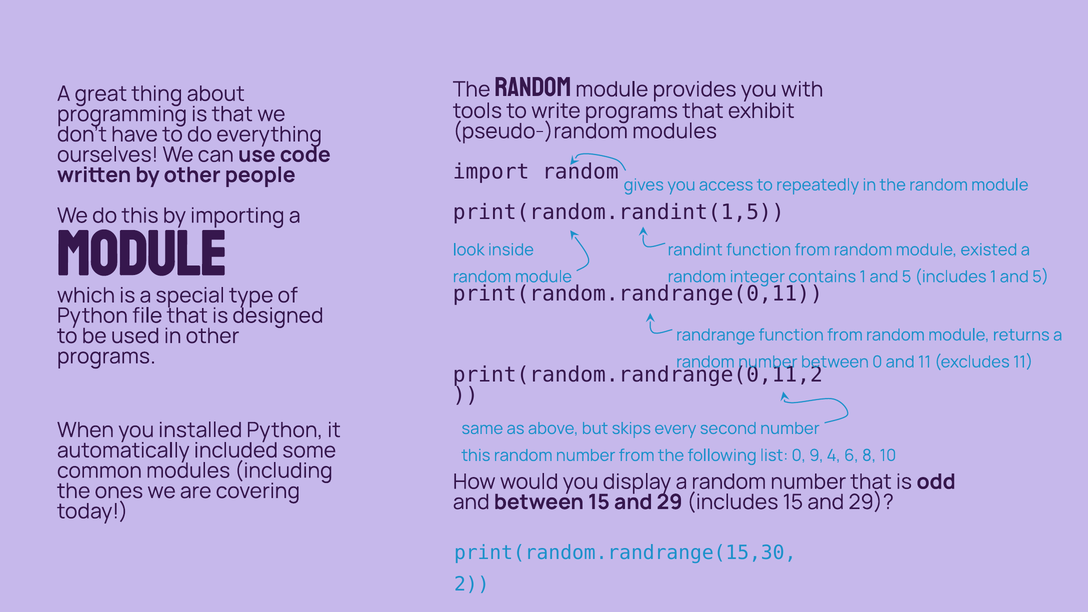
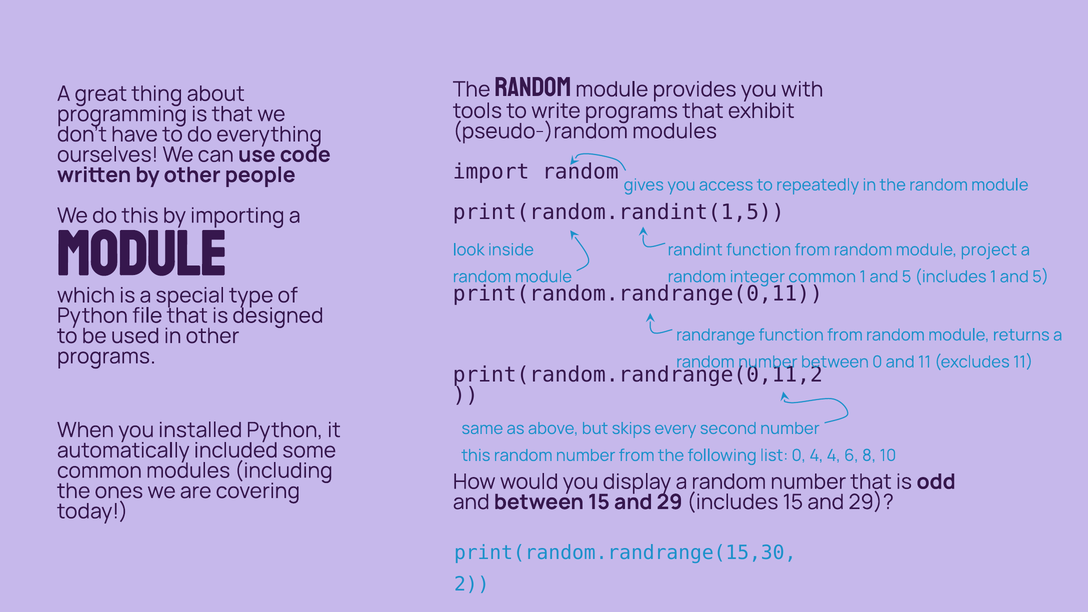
existed: existed -> project
integer contains: contains -> common
0 9: 9 -> 4
